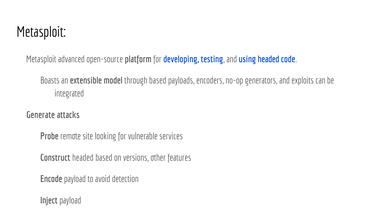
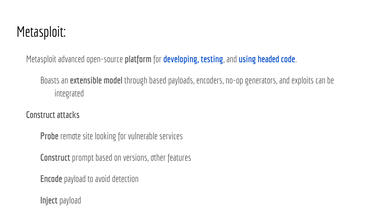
Generate at (41, 115): Generate -> Construct
Construct headed: headed -> prompt
